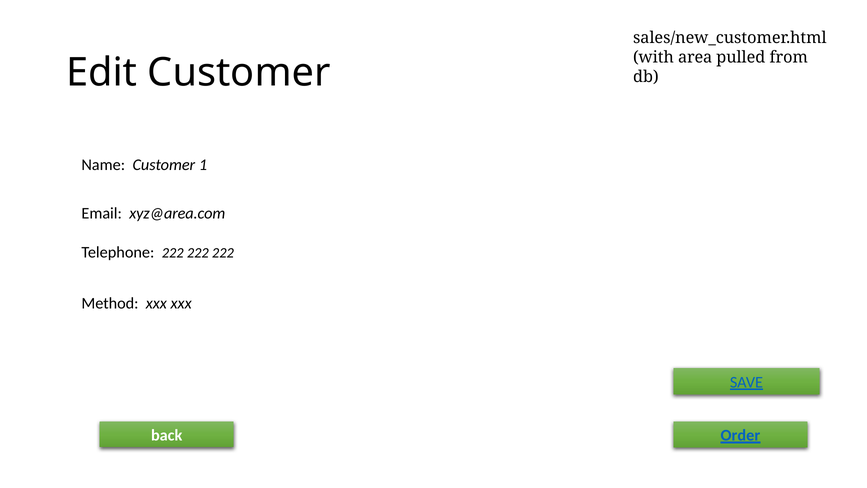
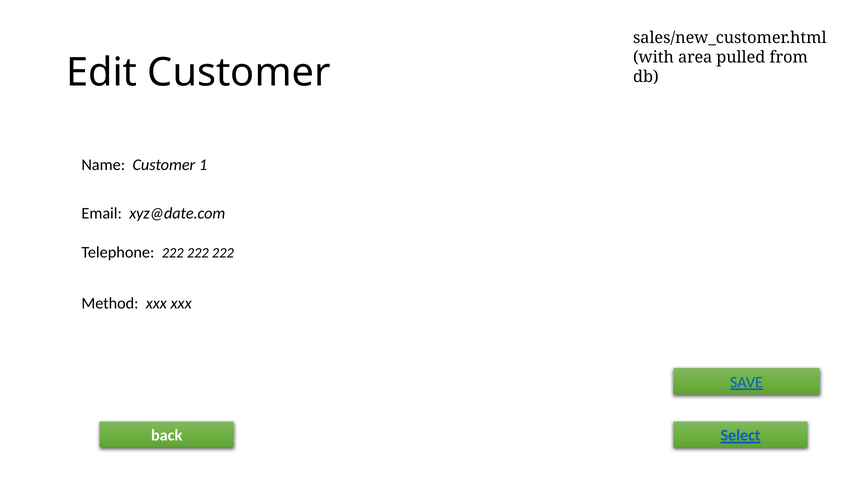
xyz@area.com: xyz@area.com -> xyz@date.com
Order: Order -> Select
